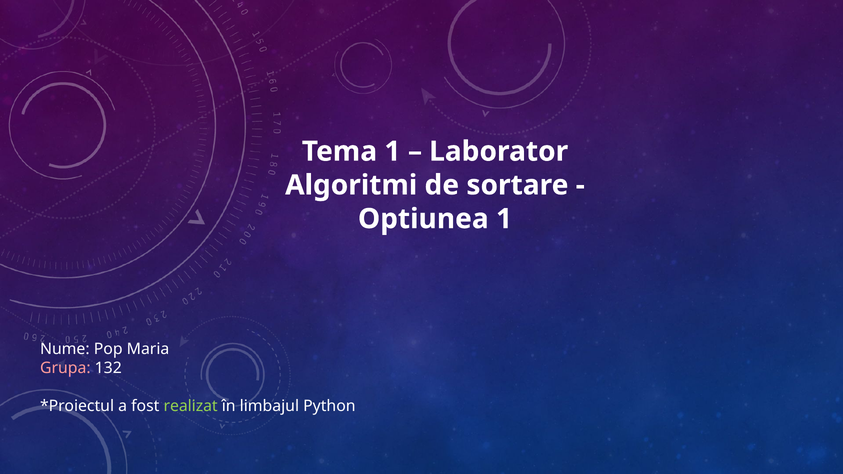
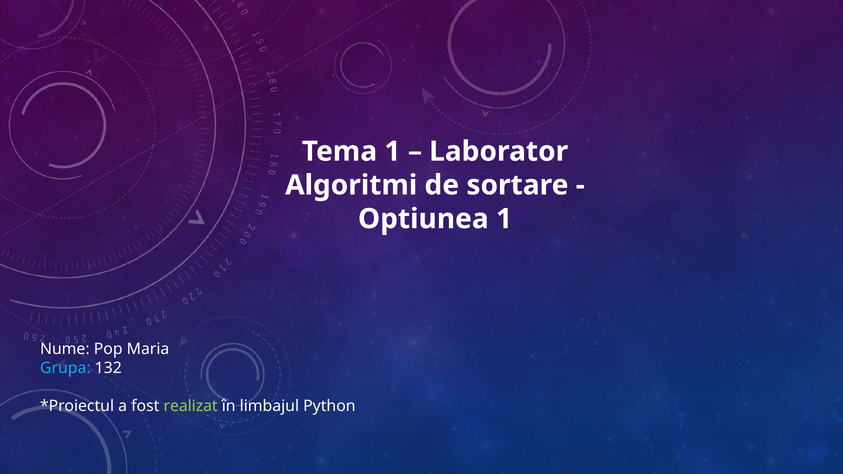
Grupa colour: pink -> light blue
